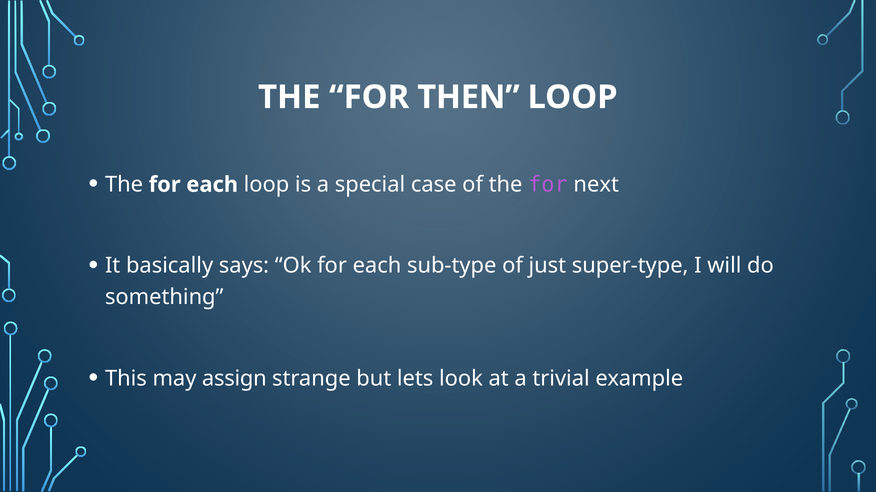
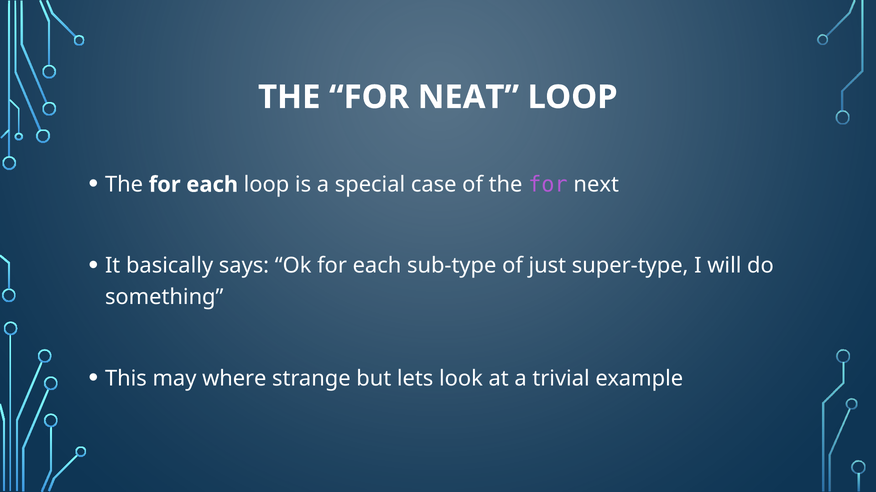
THEN: THEN -> NEAT
assign: assign -> where
